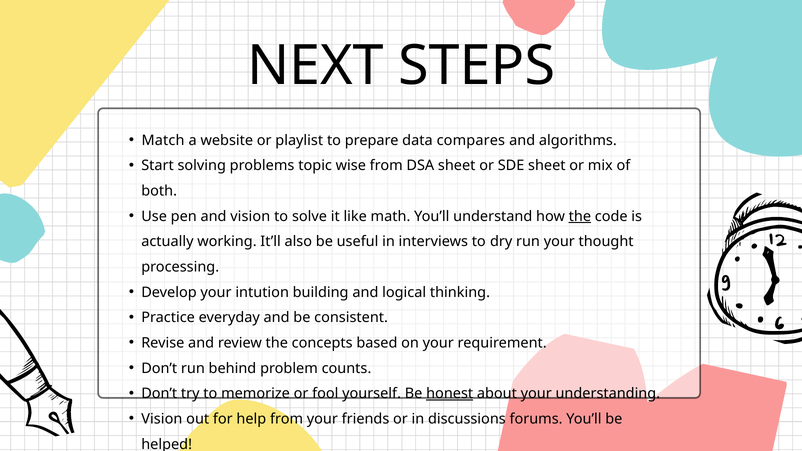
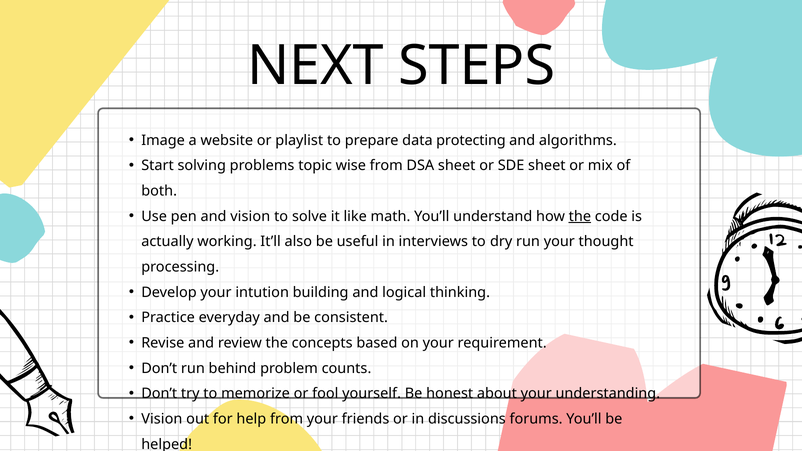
Match: Match -> Image
compares: compares -> protecting
honest underline: present -> none
